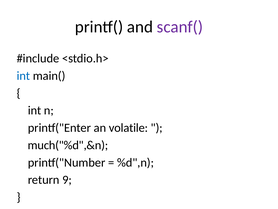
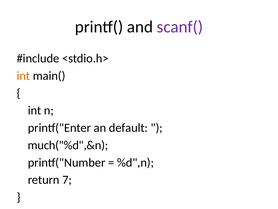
int at (23, 76) colour: blue -> orange
volatile: volatile -> default
9: 9 -> 7
